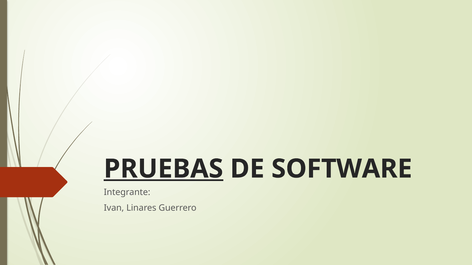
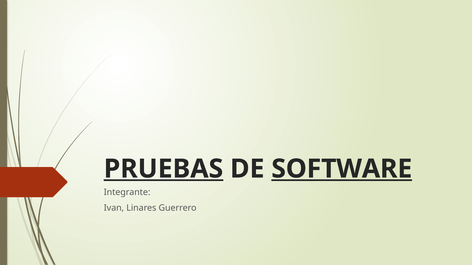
SOFTWARE underline: none -> present
